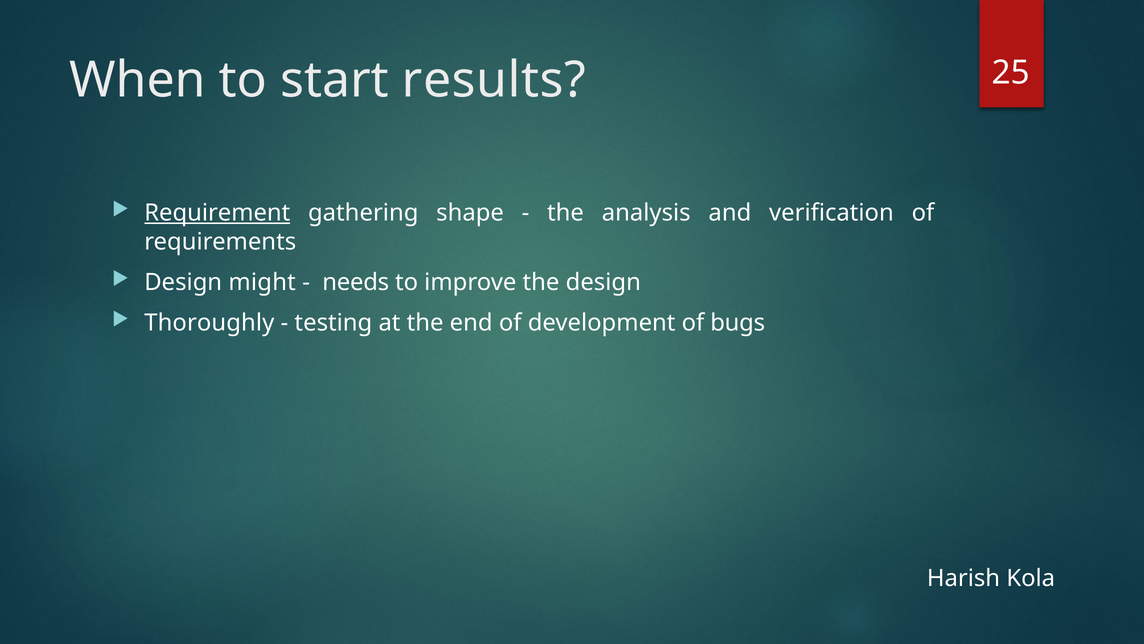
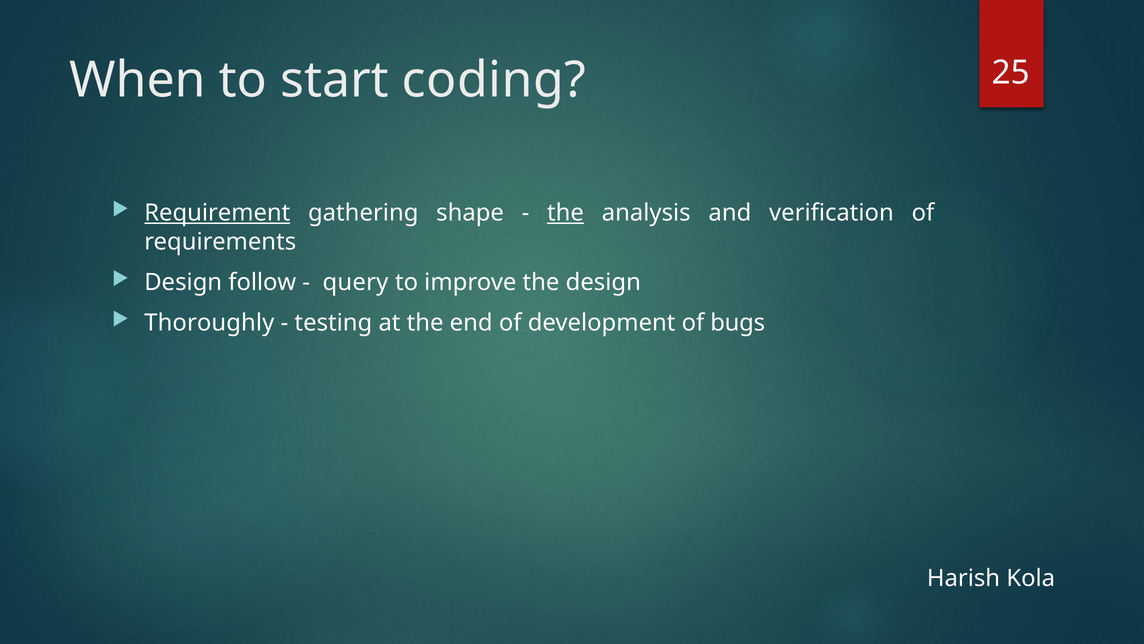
results: results -> coding
the at (566, 213) underline: none -> present
might: might -> follow
needs: needs -> query
